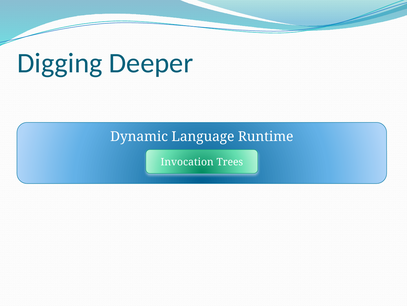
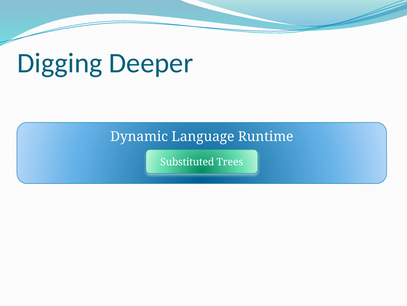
Invocation: Invocation -> Substituted
